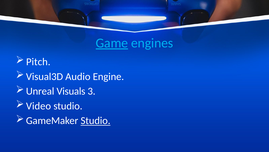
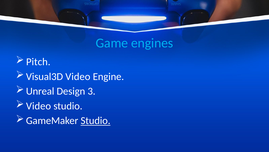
Game underline: present -> none
Visual3D Audio: Audio -> Video
Visuals: Visuals -> Design
